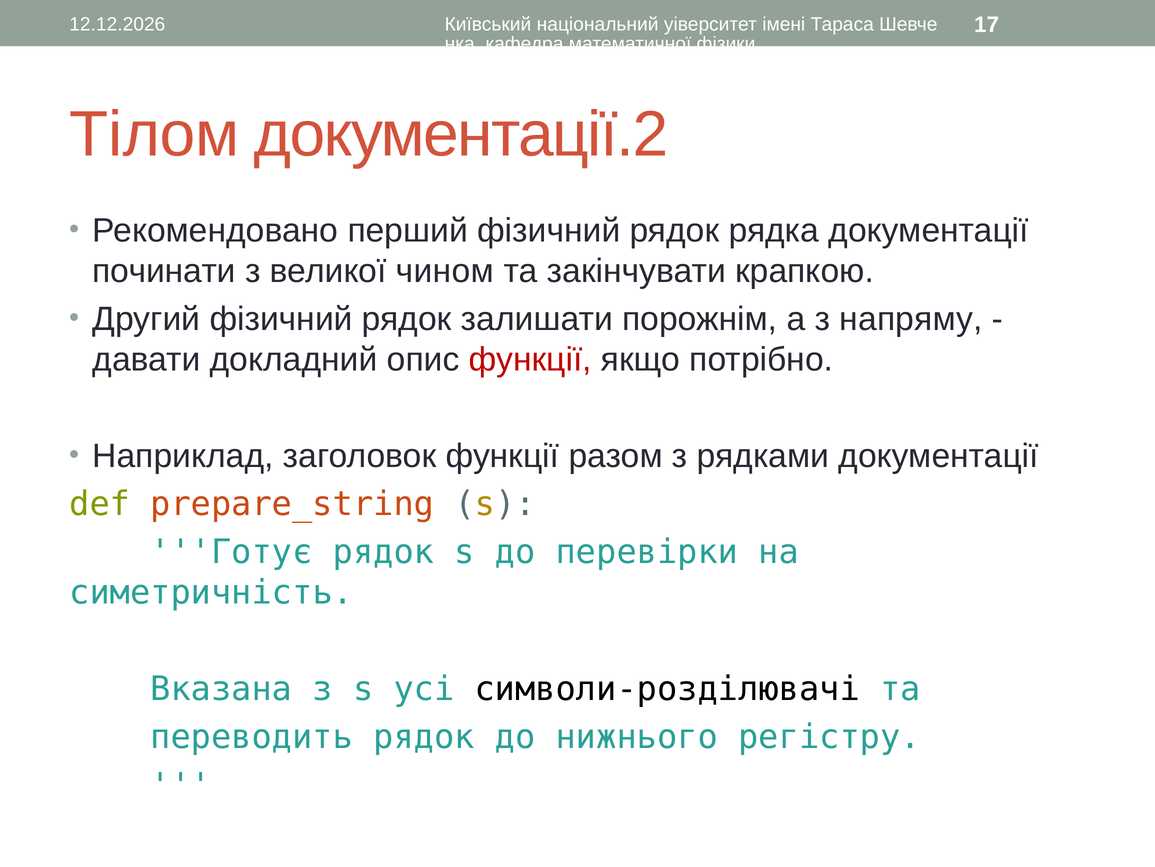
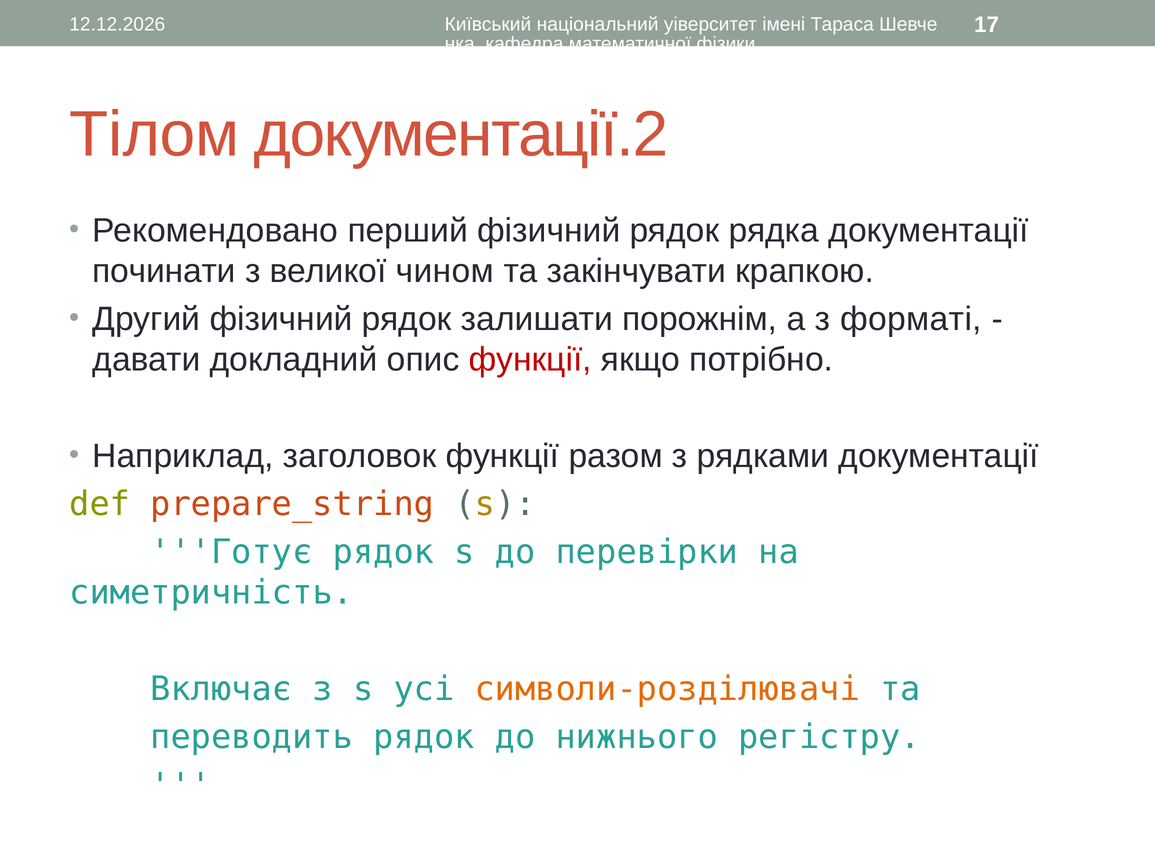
напряму: напряму -> форматі
Вказана: Вказана -> Включає
символи-розділювачі colour: black -> orange
